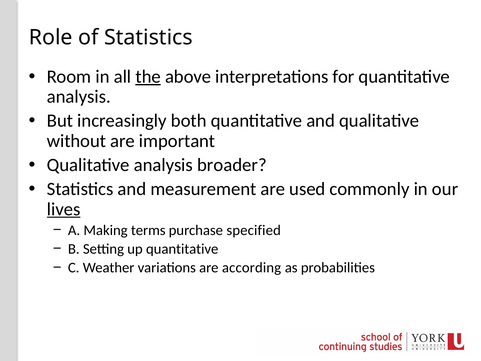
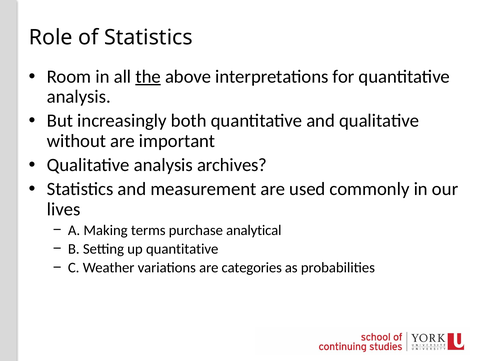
broader: broader -> archives
lives underline: present -> none
specified: specified -> analytical
according: according -> categories
